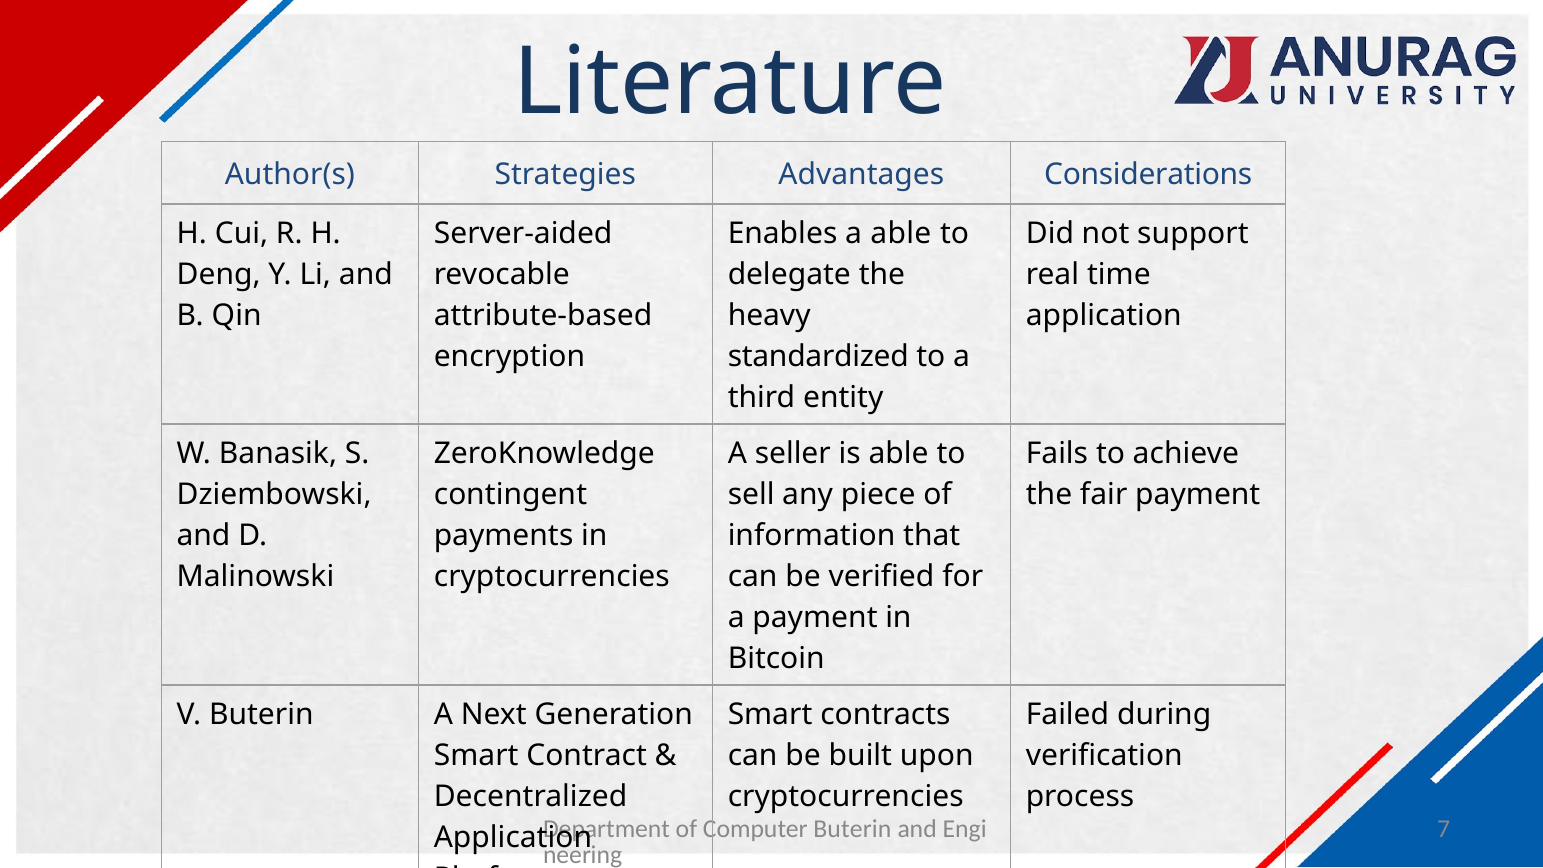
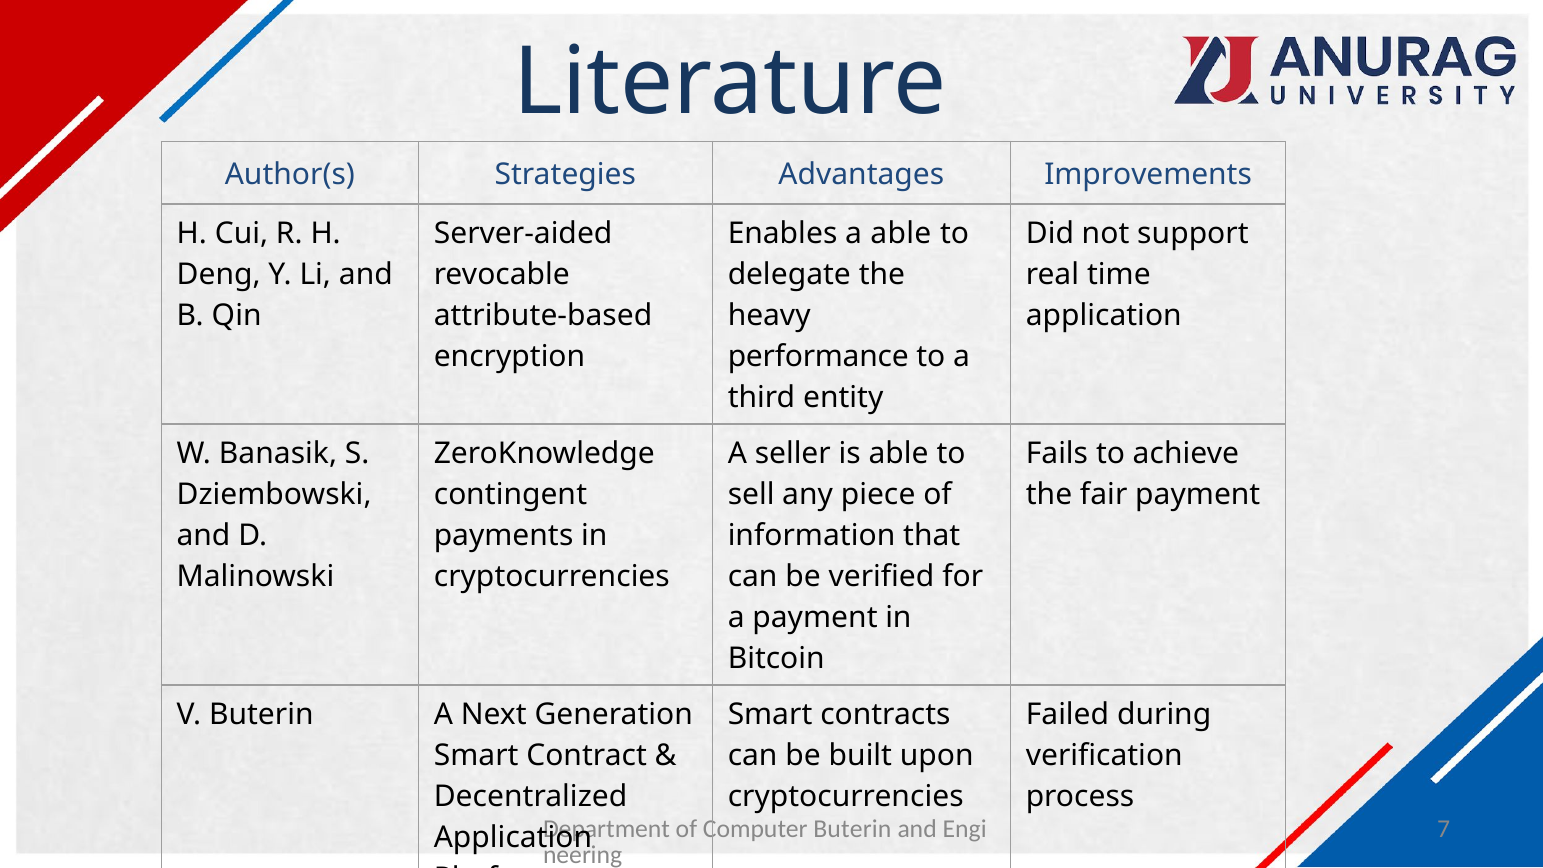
Considerations: Considerations -> Improvements
standardized: standardized -> performance
